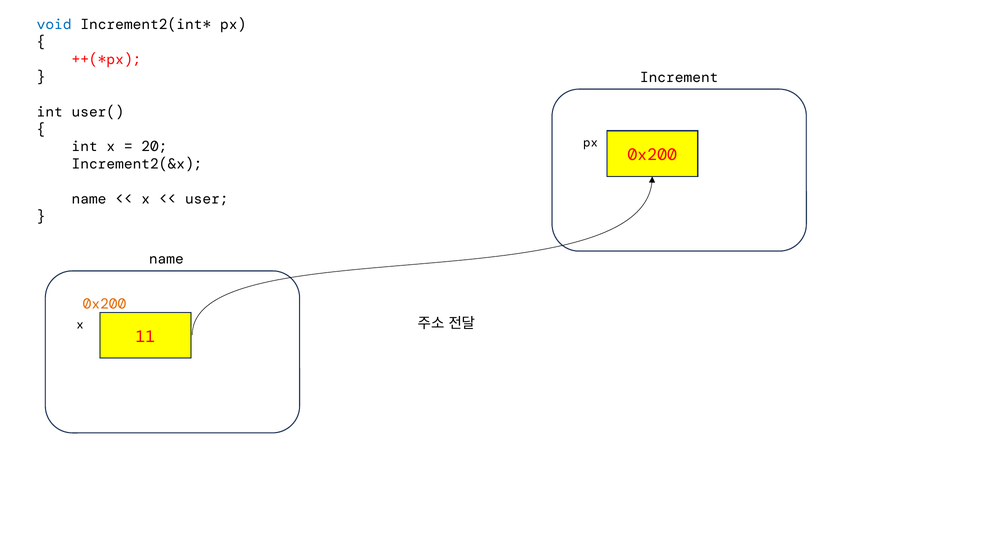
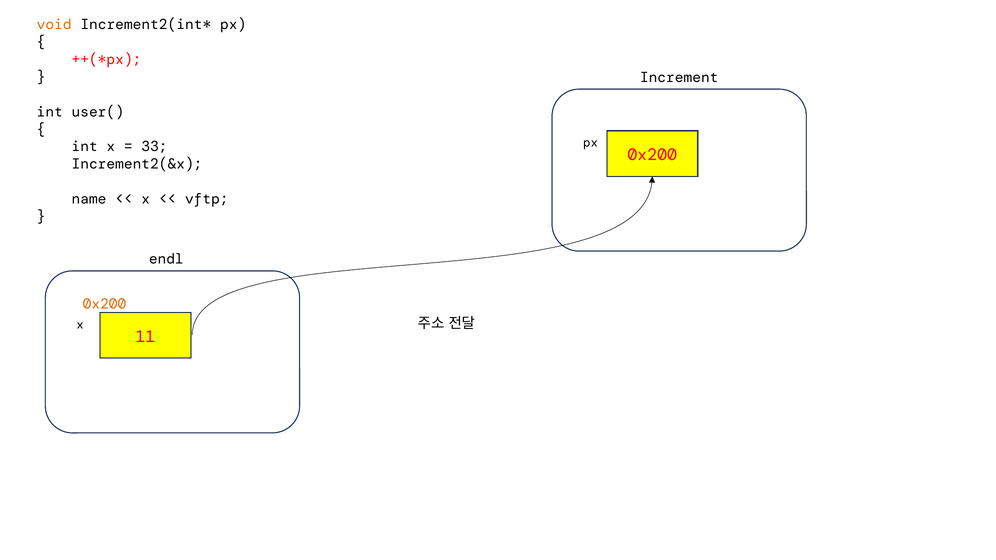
void colour: blue -> orange
20: 20 -> 33
user: user -> vftp
name at (166, 259): name -> endl
